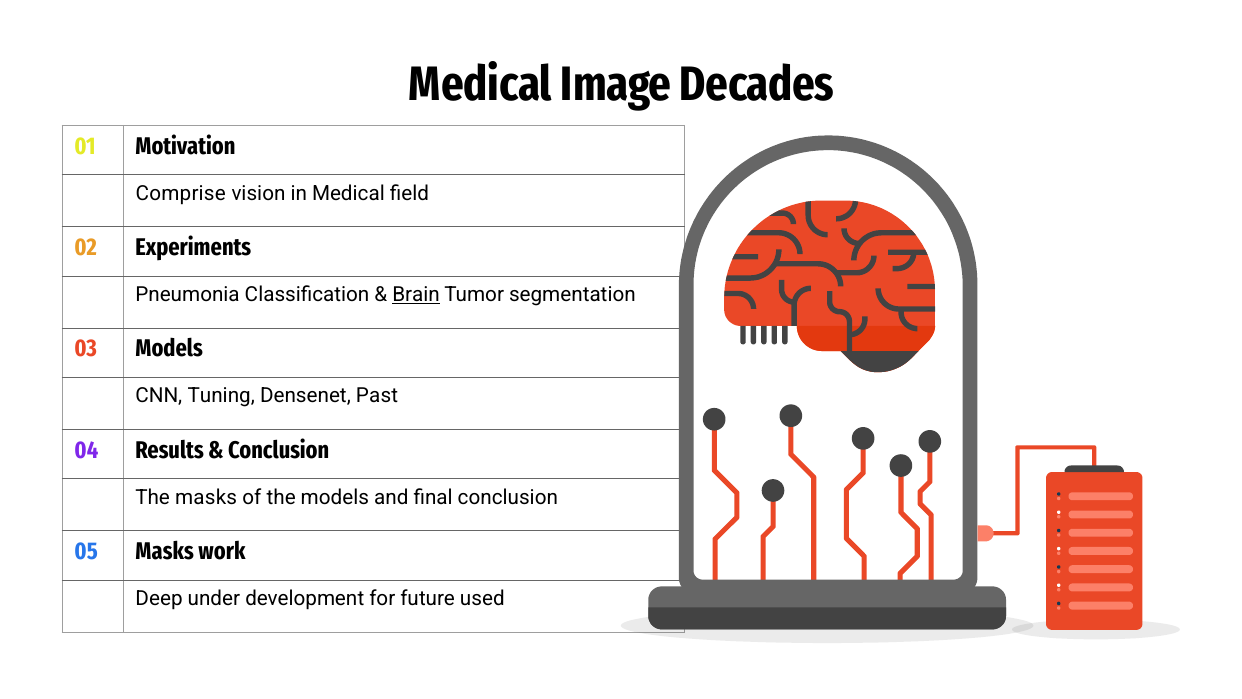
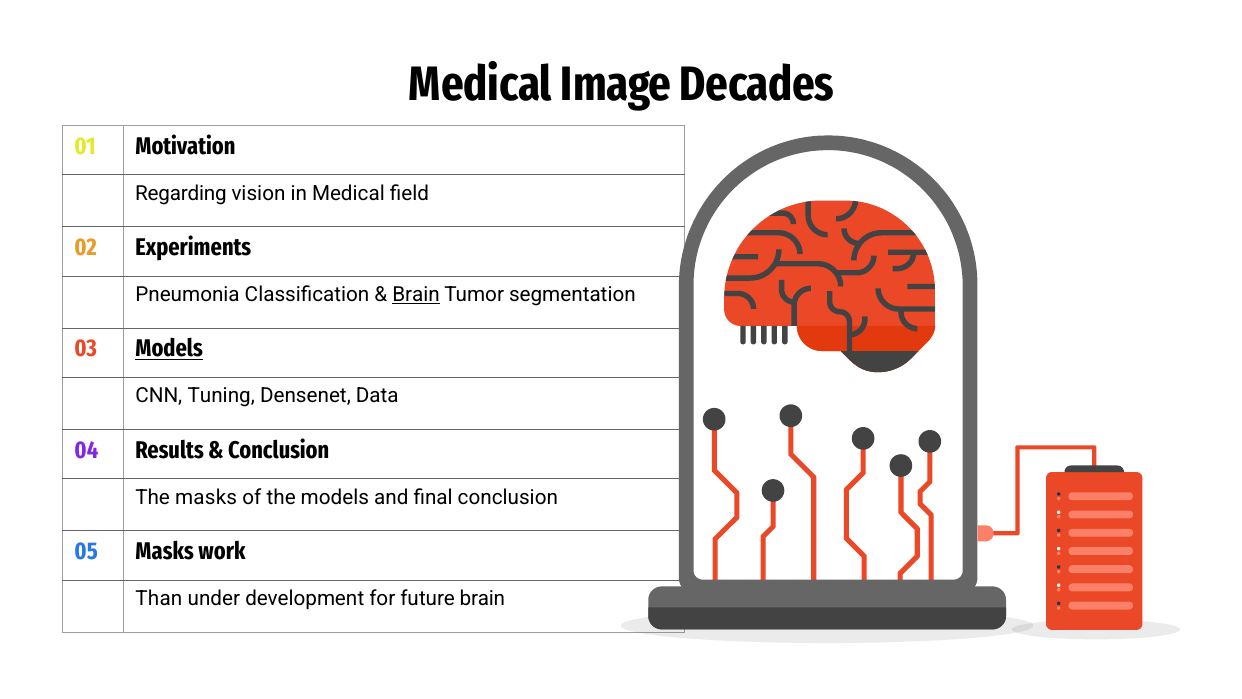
Comprise: Comprise -> Regarding
Models at (169, 349) underline: none -> present
Past: Past -> Data
Deep: Deep -> Than
future used: used -> brain
